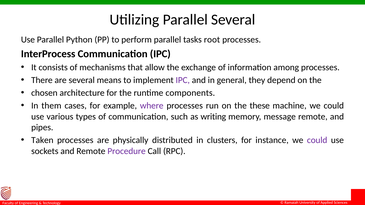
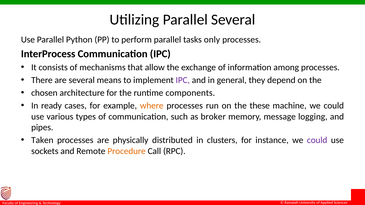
root: root -> only
them: them -> ready
where colour: purple -> orange
writing: writing -> broker
message remote: remote -> logging
Procedure colour: purple -> orange
